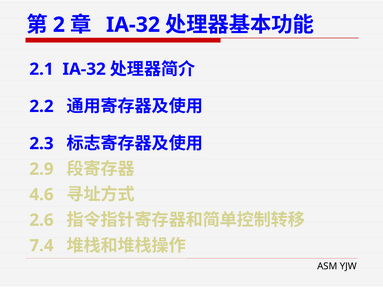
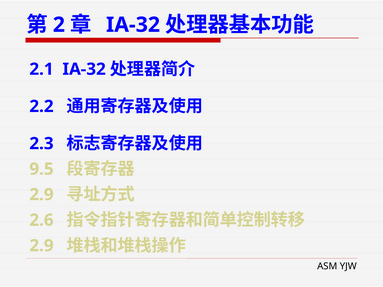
2.9: 2.9 -> 9.5
4.6 at (41, 195): 4.6 -> 2.9
7.4 at (41, 246): 7.4 -> 2.9
